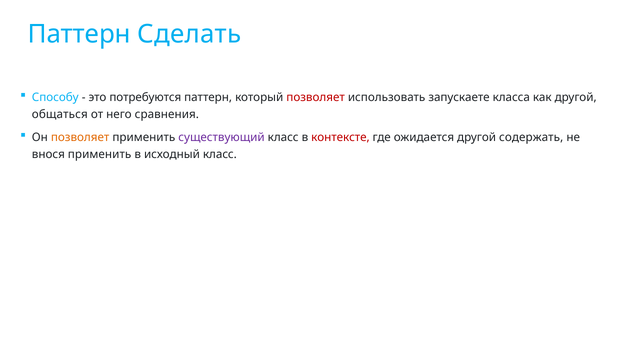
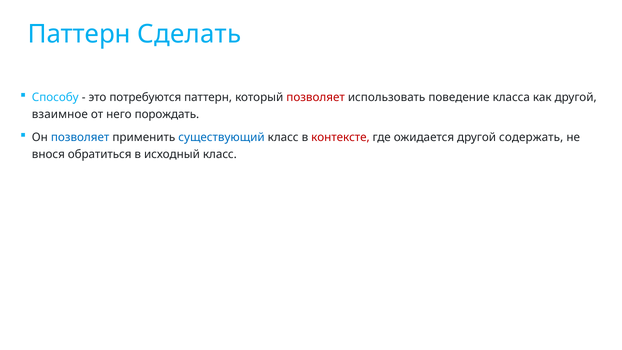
запускаете: запускаете -> поведение
общаться: общаться -> взаимное
сравнения: сравнения -> порождать
позволяет at (80, 137) colour: orange -> blue
существующий colour: purple -> blue
внося применить: применить -> обратиться
